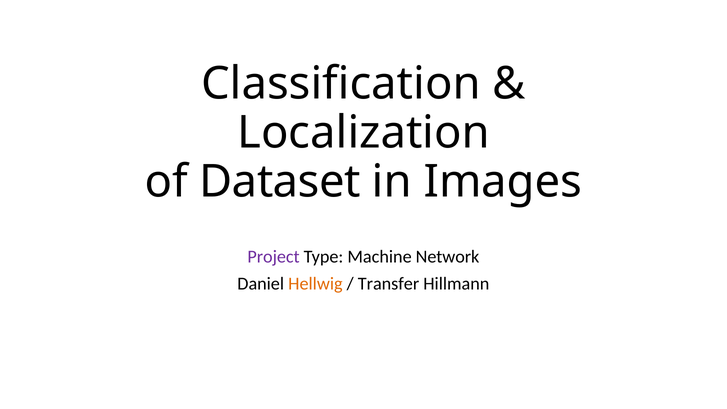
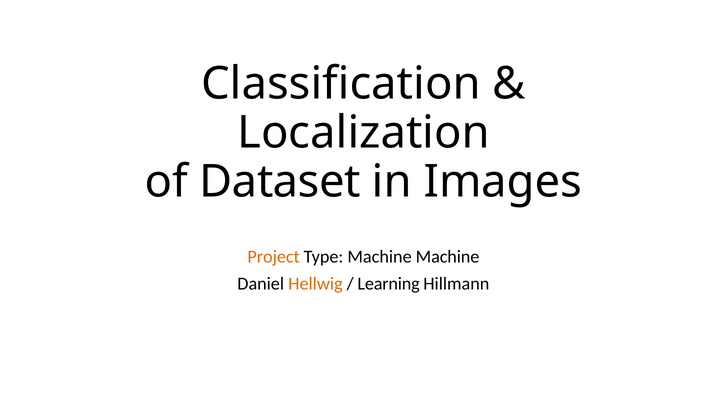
Project colour: purple -> orange
Machine Network: Network -> Machine
Transfer: Transfer -> Learning
